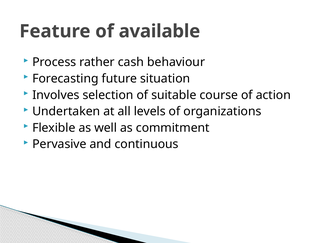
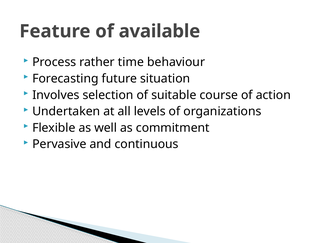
cash: cash -> time
